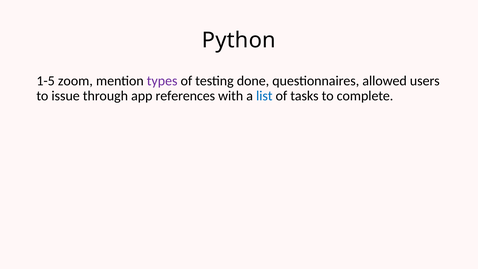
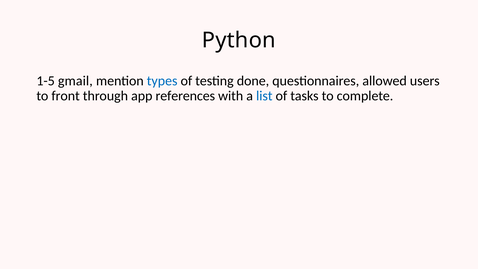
zoom: zoom -> gmail
types colour: purple -> blue
issue: issue -> front
